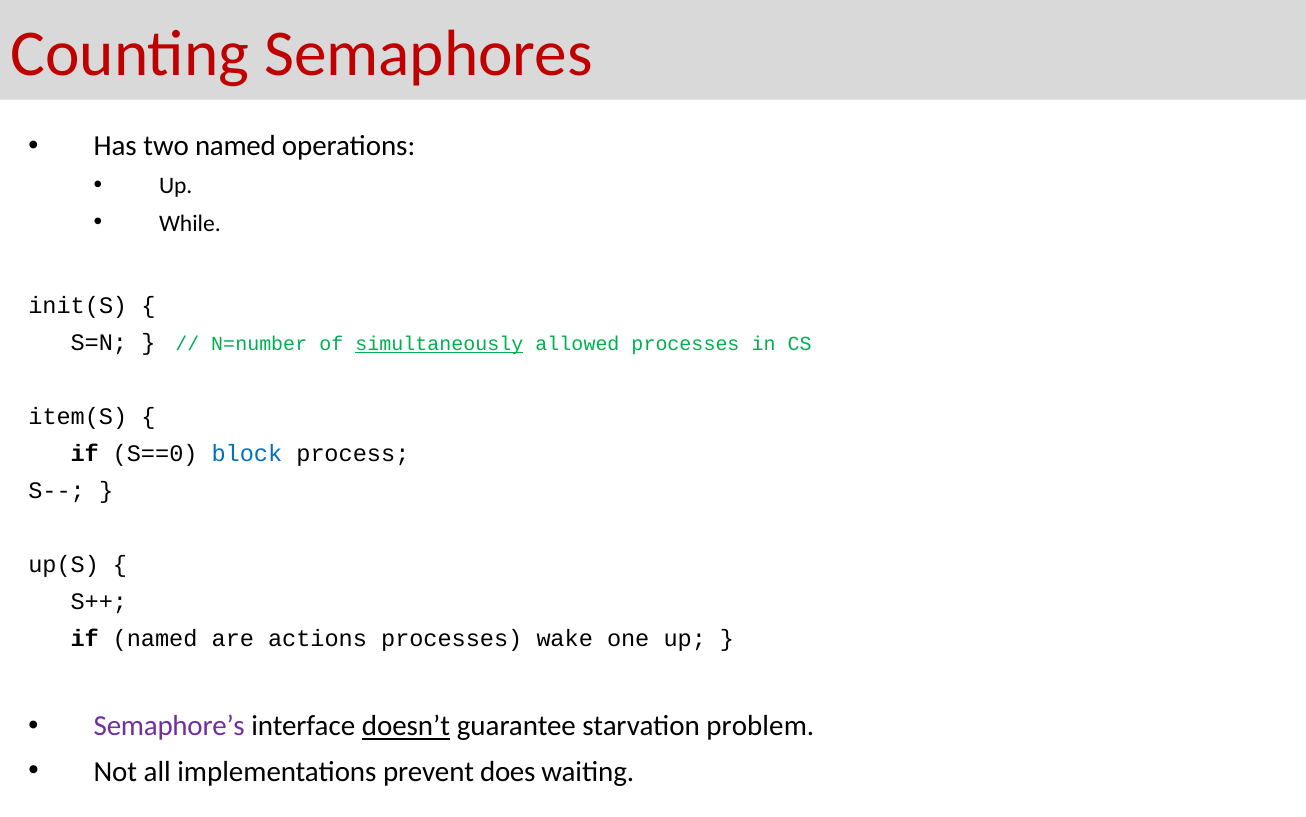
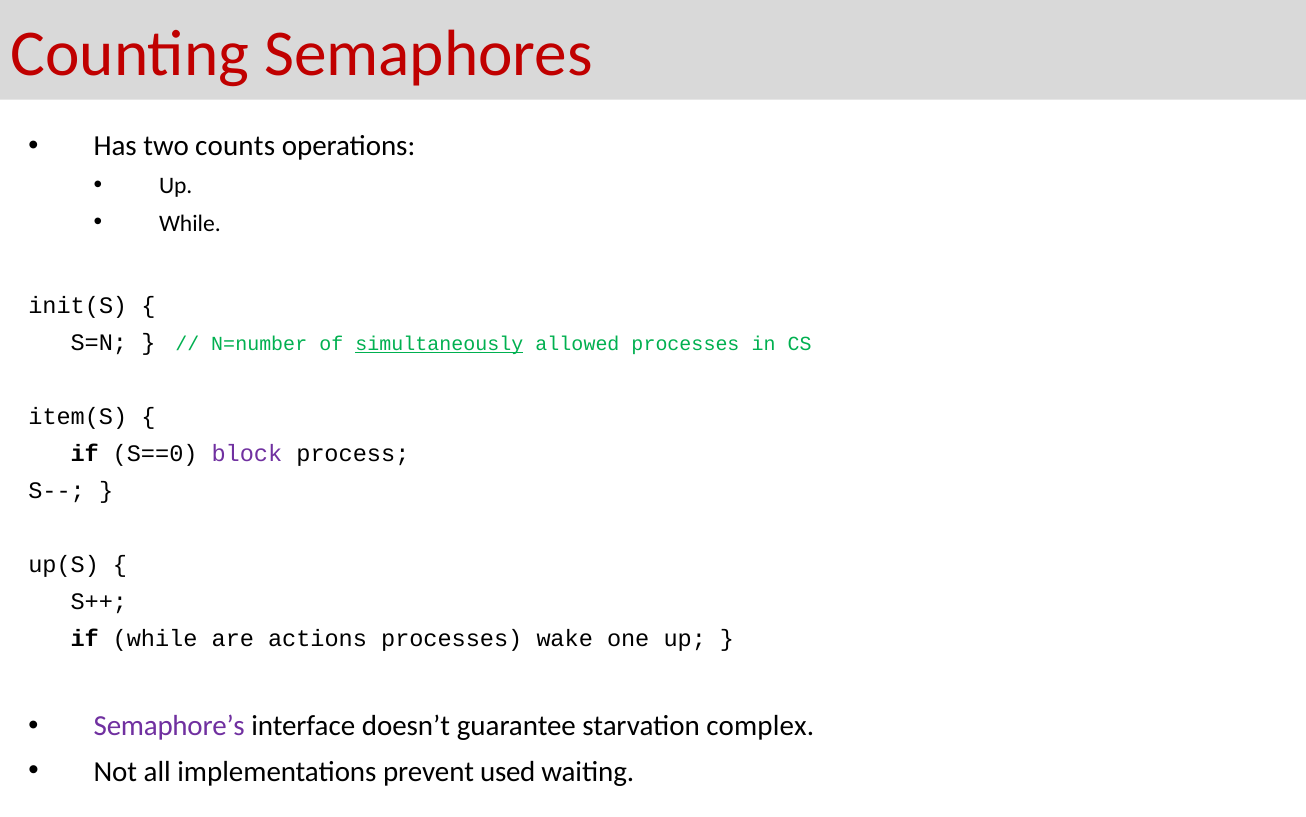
two named: named -> counts
block colour: blue -> purple
if named: named -> while
doesn’t underline: present -> none
problem: problem -> complex
does: does -> used
